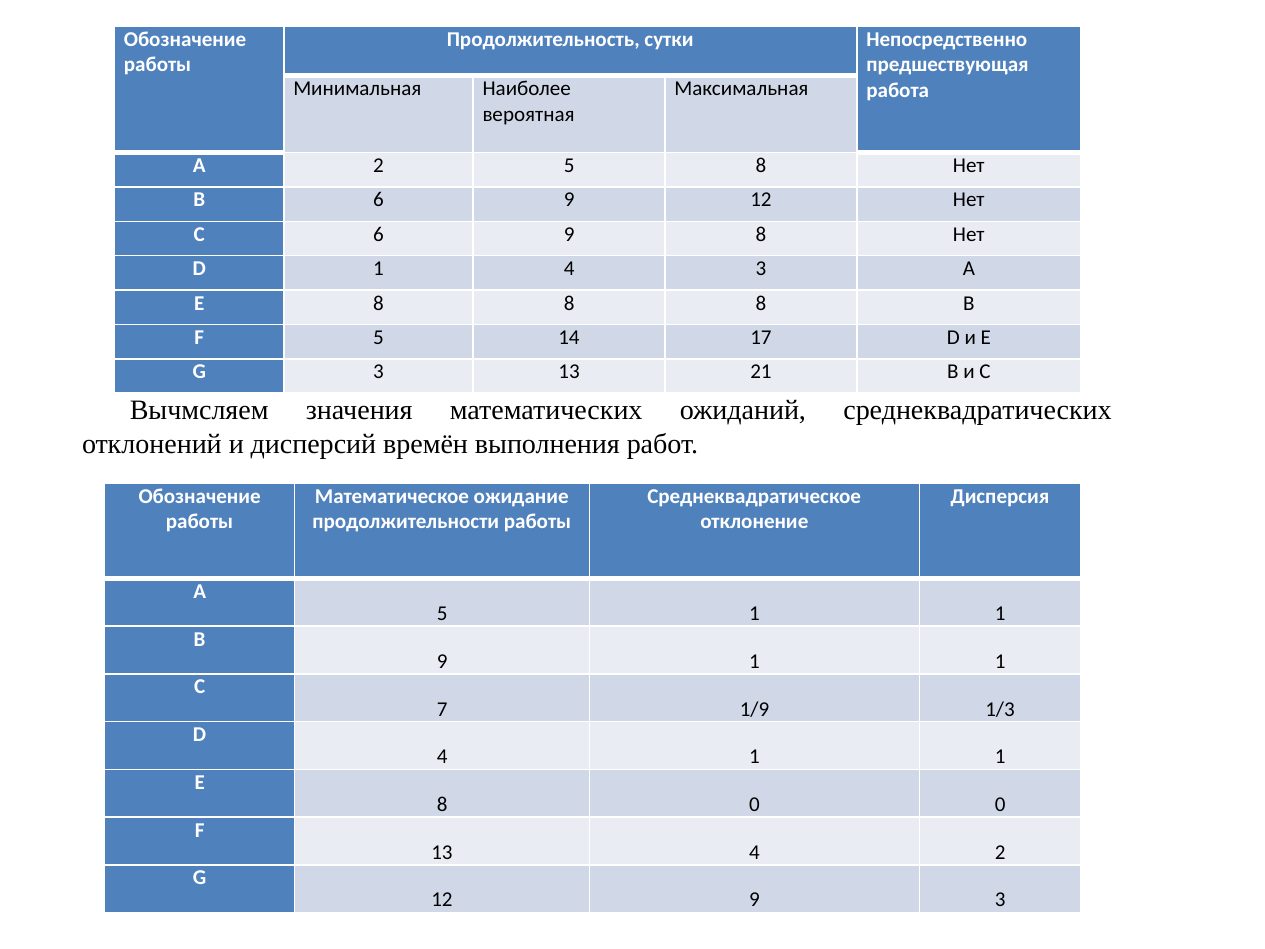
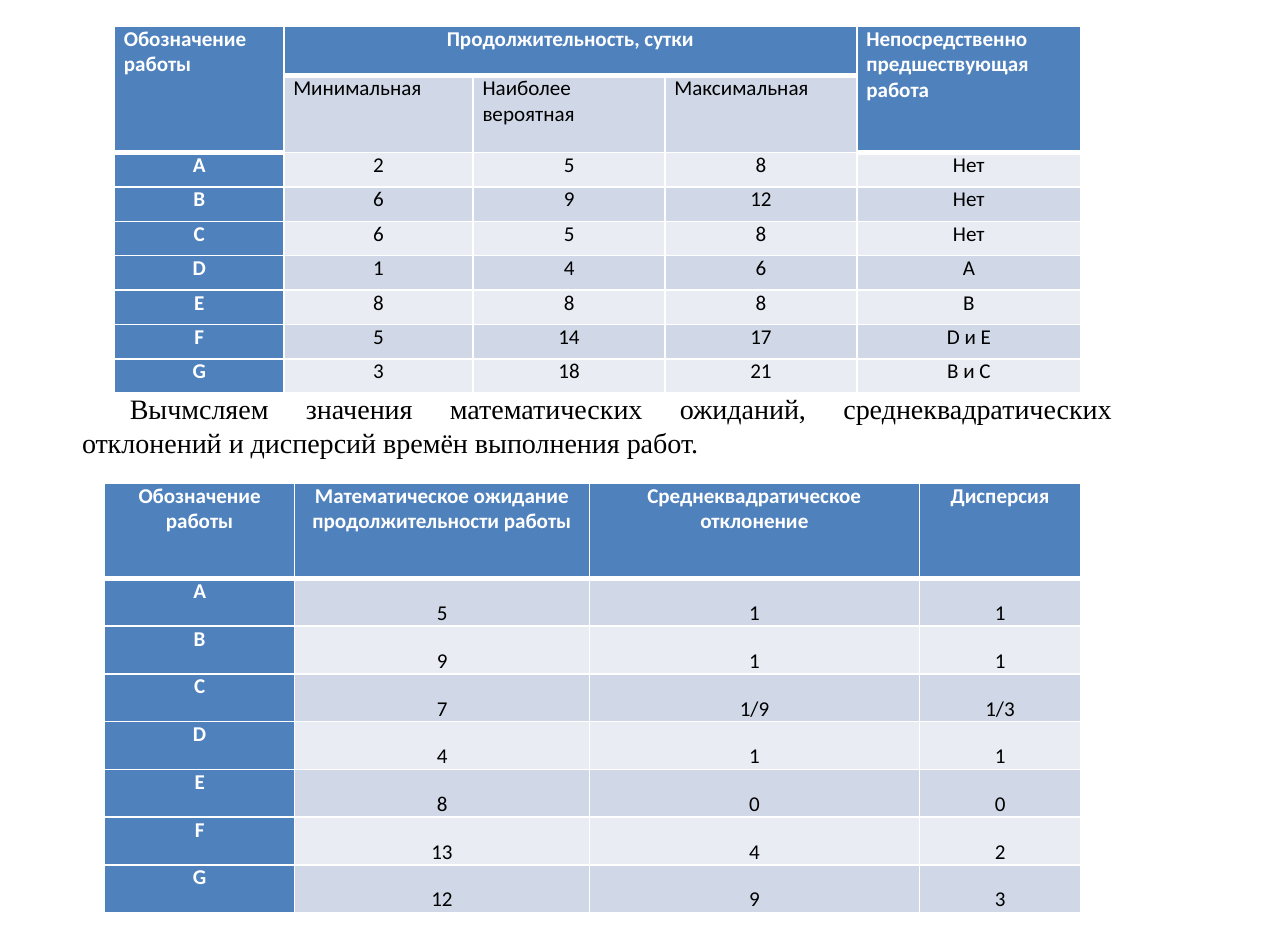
C 6 9: 9 -> 5
4 3: 3 -> 6
3 13: 13 -> 18
